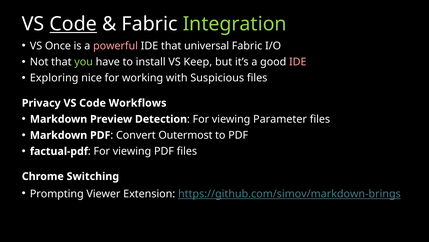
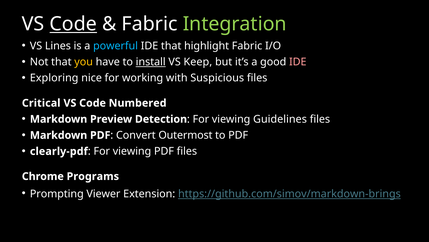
Once: Once -> Lines
powerful colour: pink -> light blue
universal: universal -> highlight
you colour: light green -> yellow
install underline: none -> present
Privacy: Privacy -> Critical
Workflows: Workflows -> Numbered
Parameter: Parameter -> Guidelines
factual-pdf: factual-pdf -> clearly-pdf
Switching: Switching -> Programs
